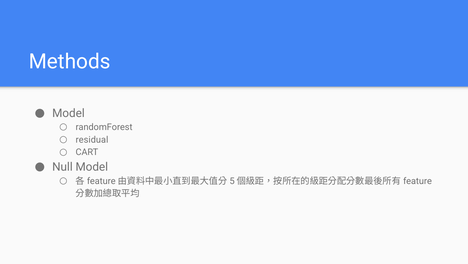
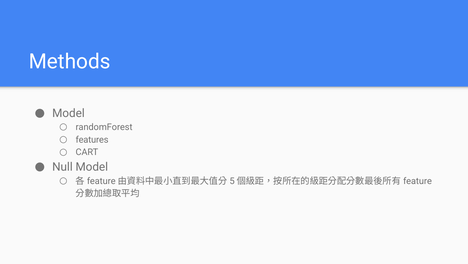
residual: residual -> features
